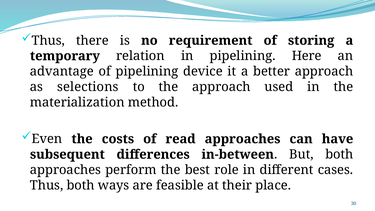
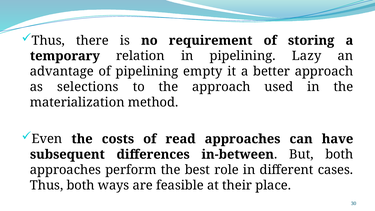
Here: Here -> Lazy
device: device -> empty
